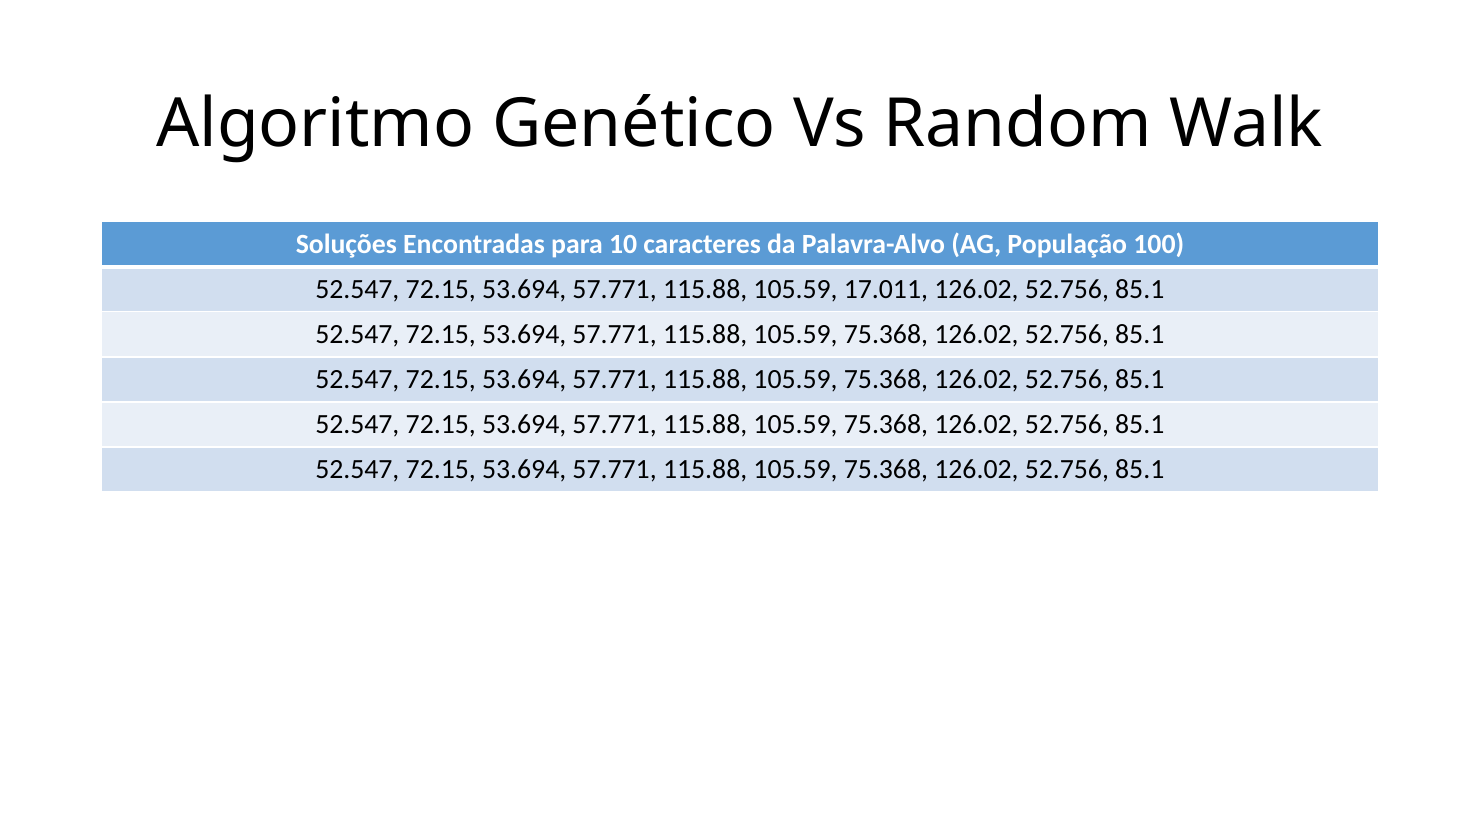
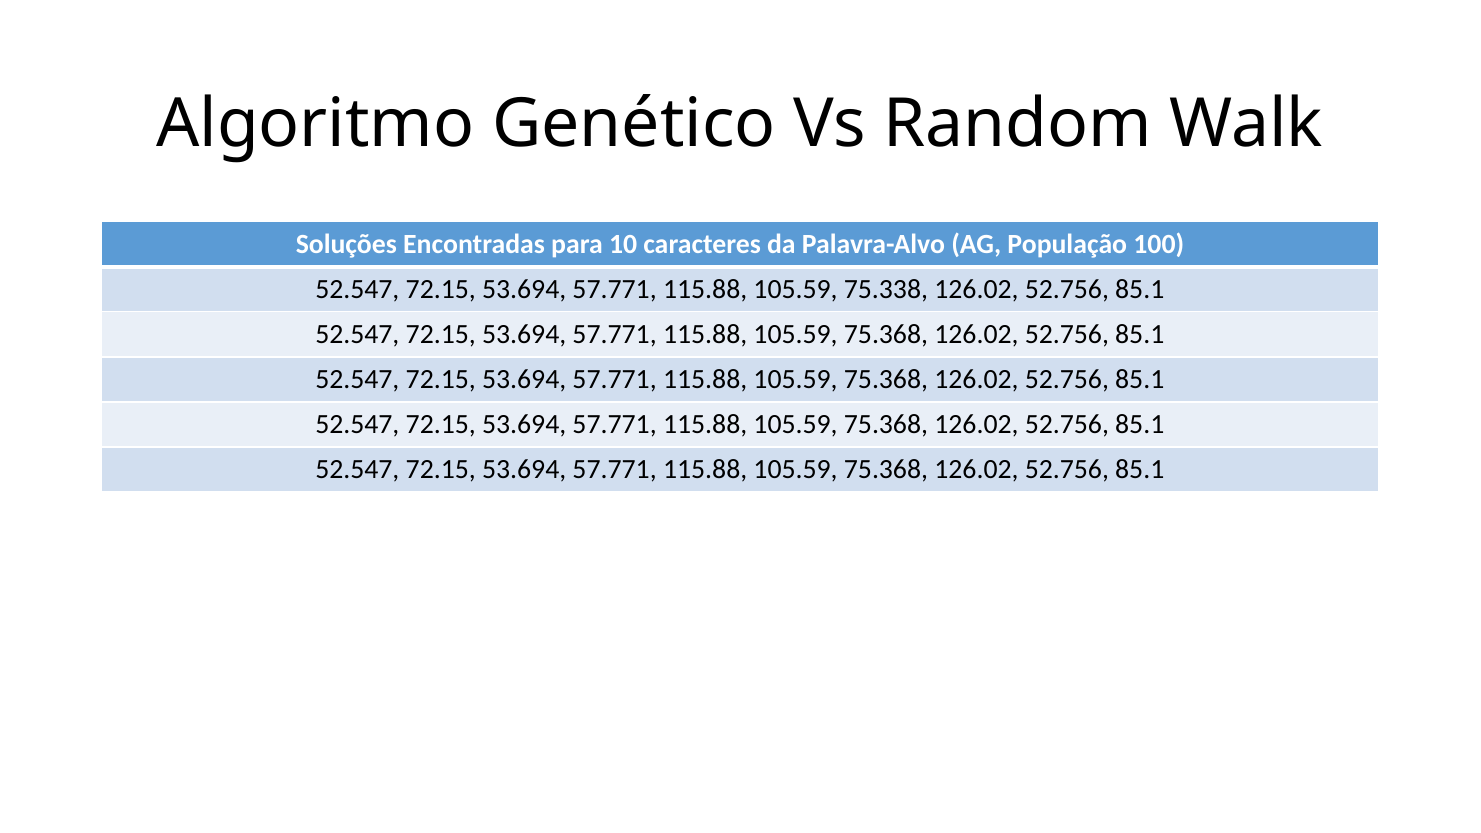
17.011: 17.011 -> 75.338
